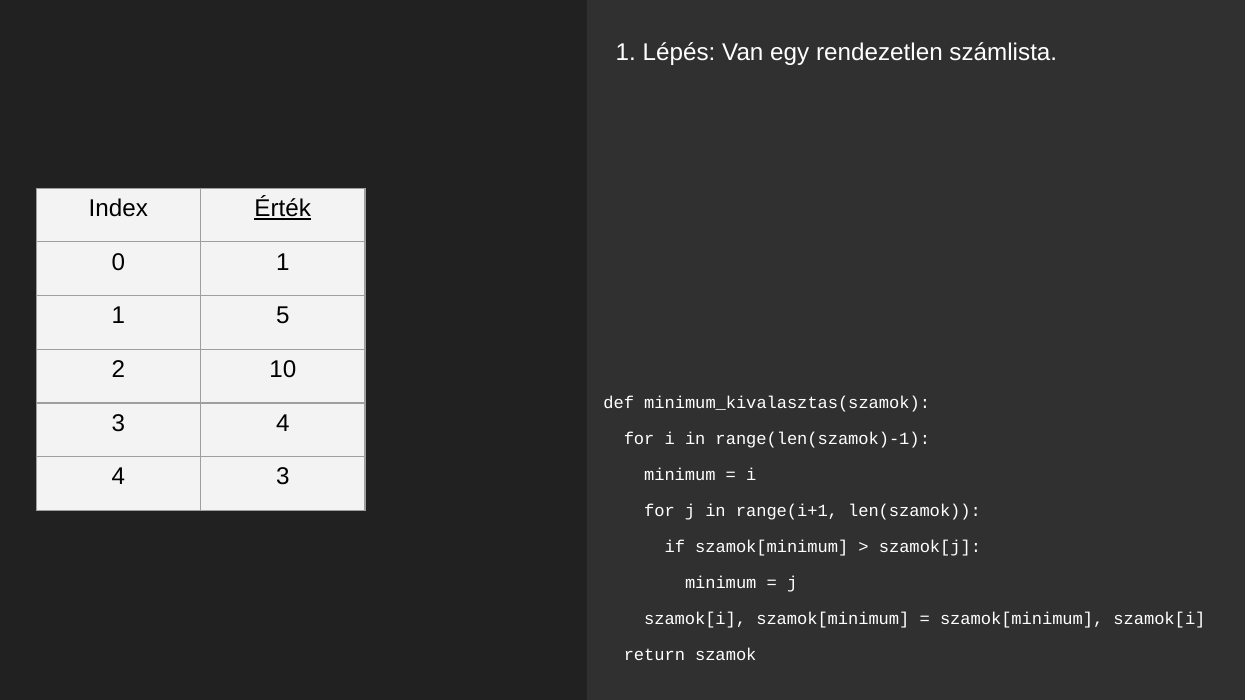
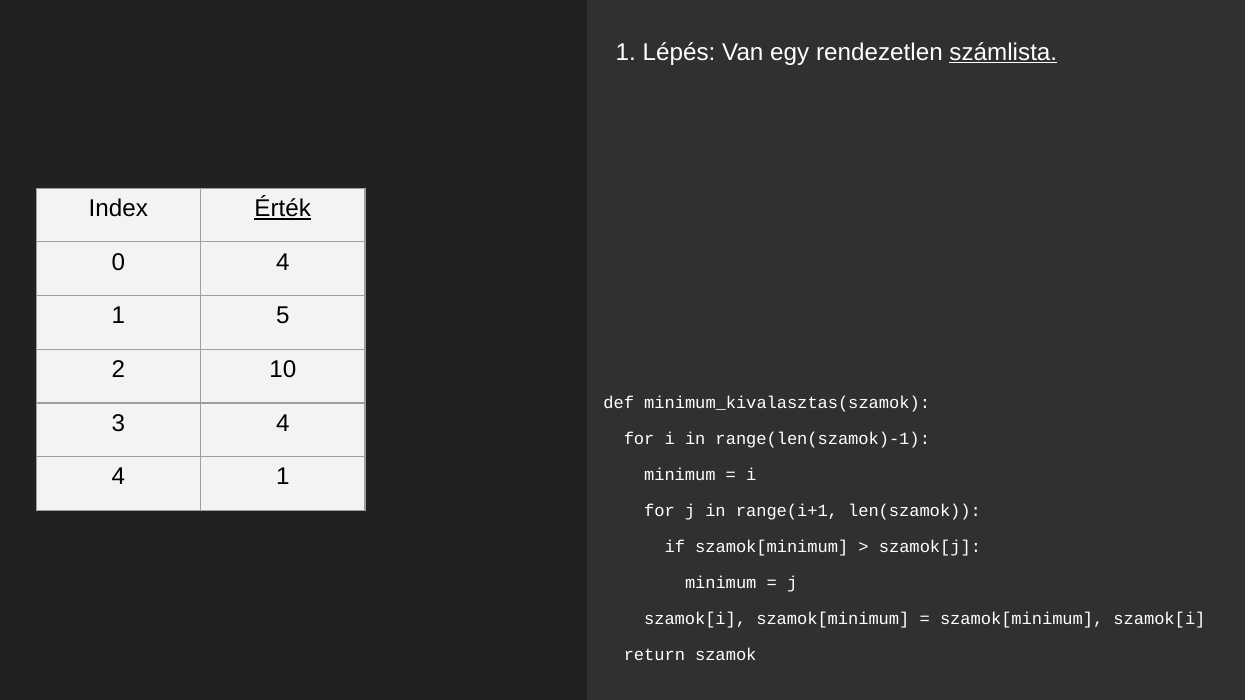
számlista underline: none -> present
0 1: 1 -> 4
3 at (283, 477): 3 -> 1
